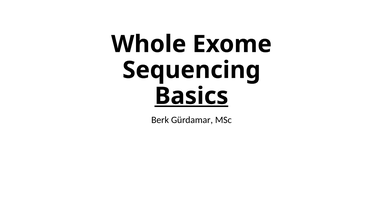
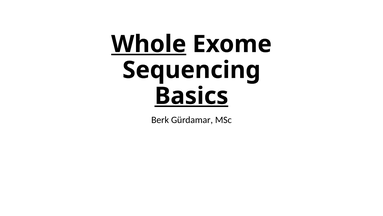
Whole underline: none -> present
